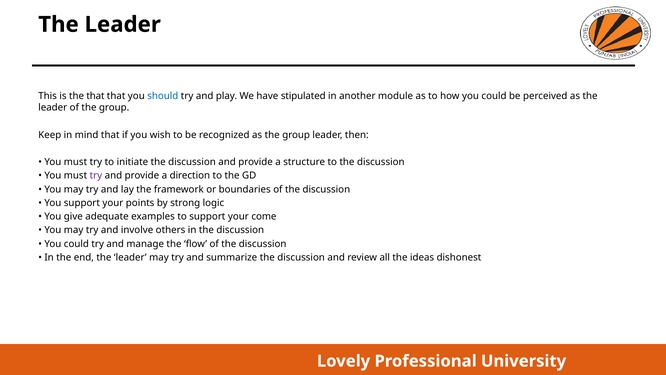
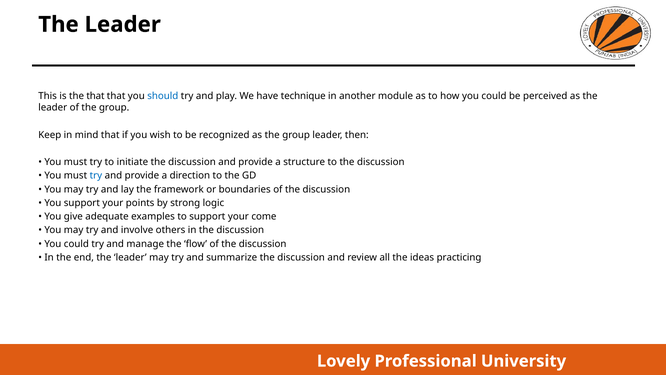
stipulated: stipulated -> technique
try at (96, 176) colour: purple -> blue
dishonest: dishonest -> practicing
